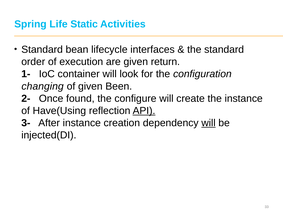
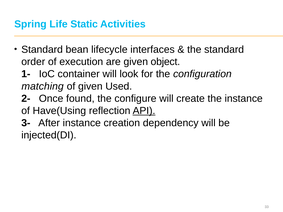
return: return -> object
changing: changing -> matching
Been: Been -> Used
will at (208, 123) underline: present -> none
